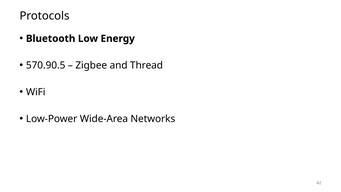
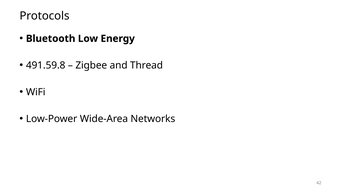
570.90.5: 570.90.5 -> 491.59.8
